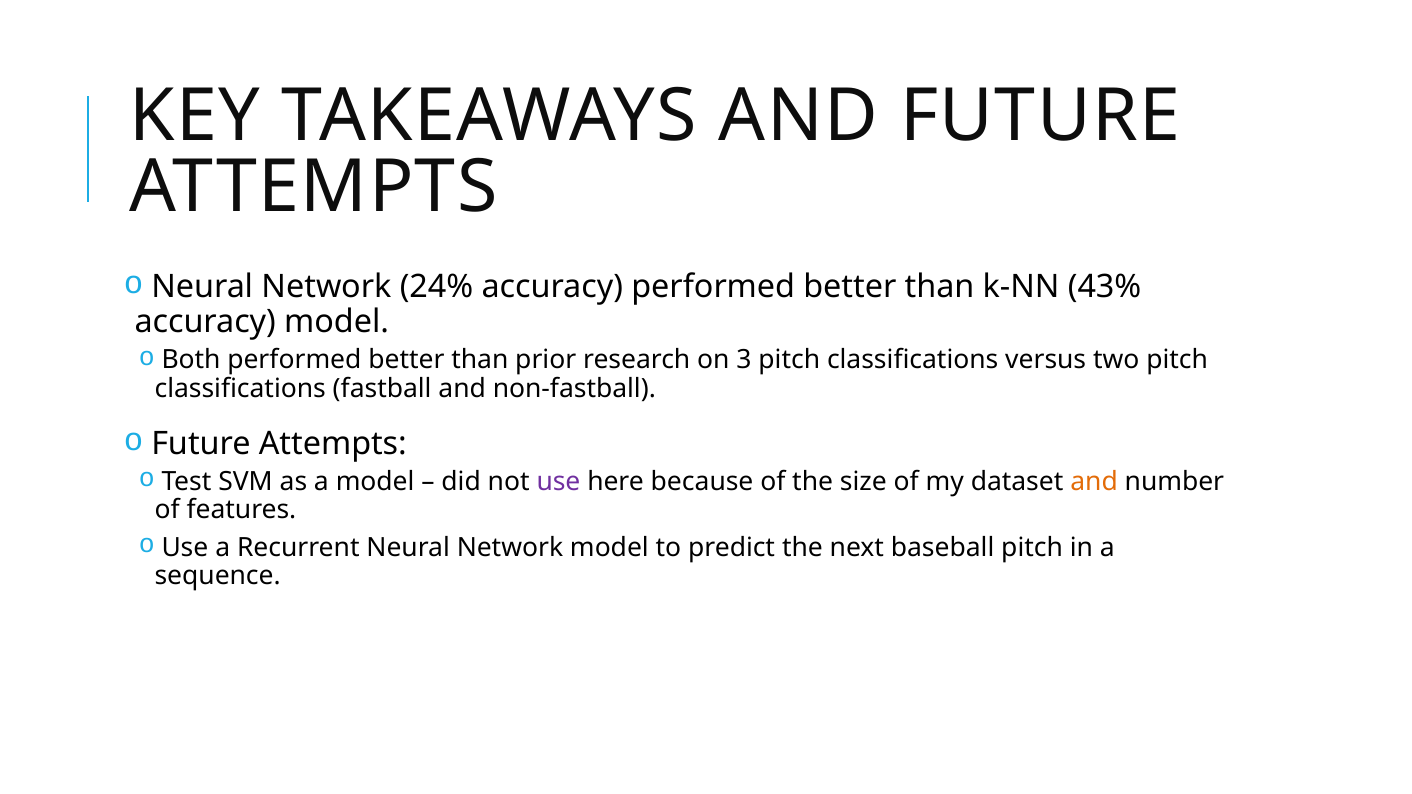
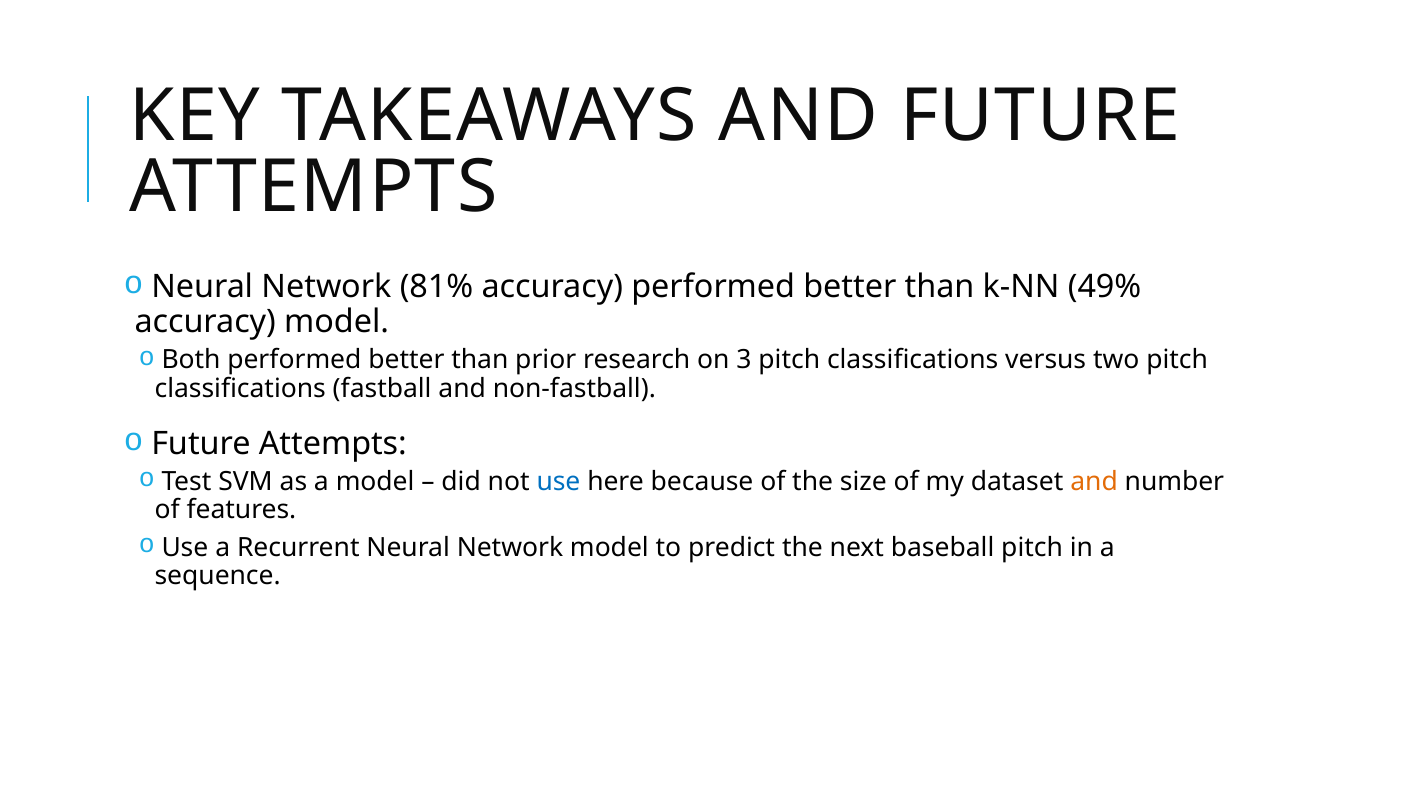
24%: 24% -> 81%
43%: 43% -> 49%
use at (558, 481) colour: purple -> blue
